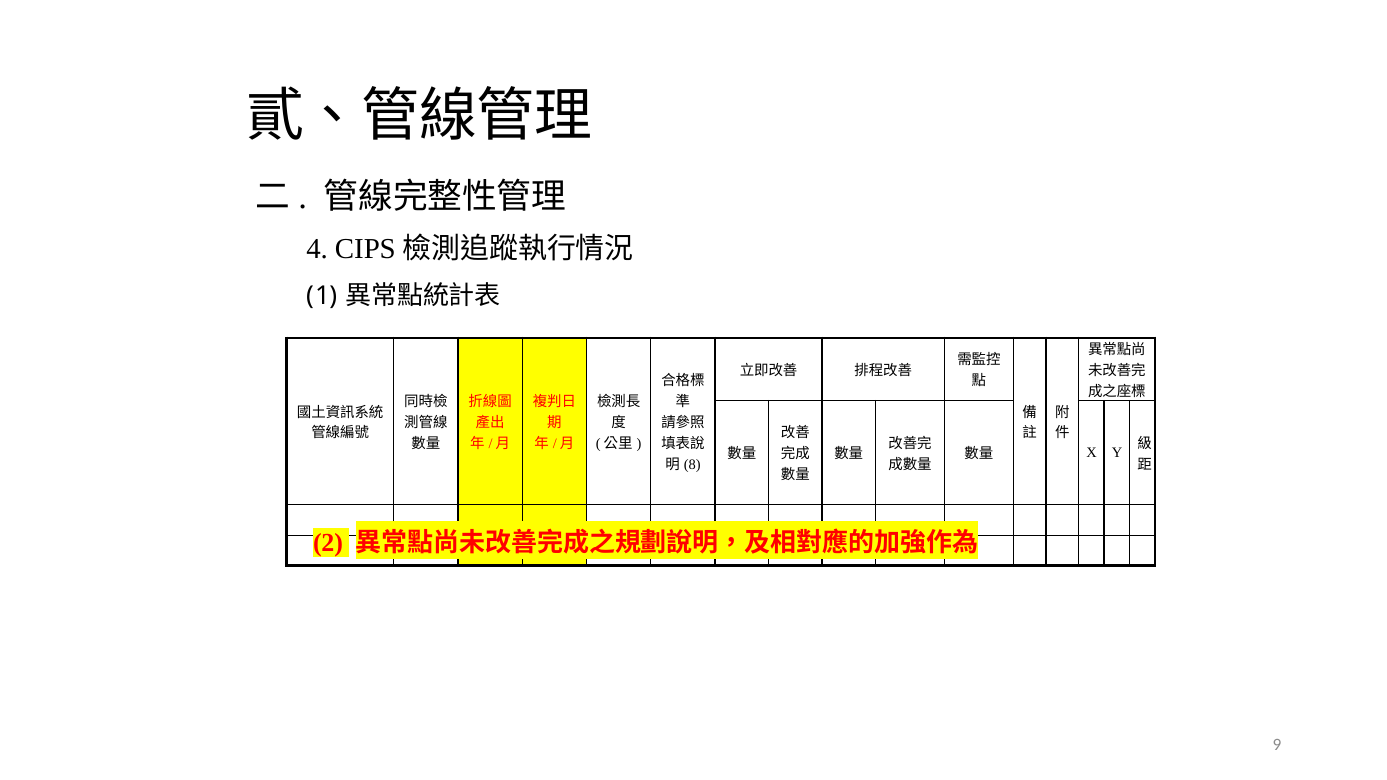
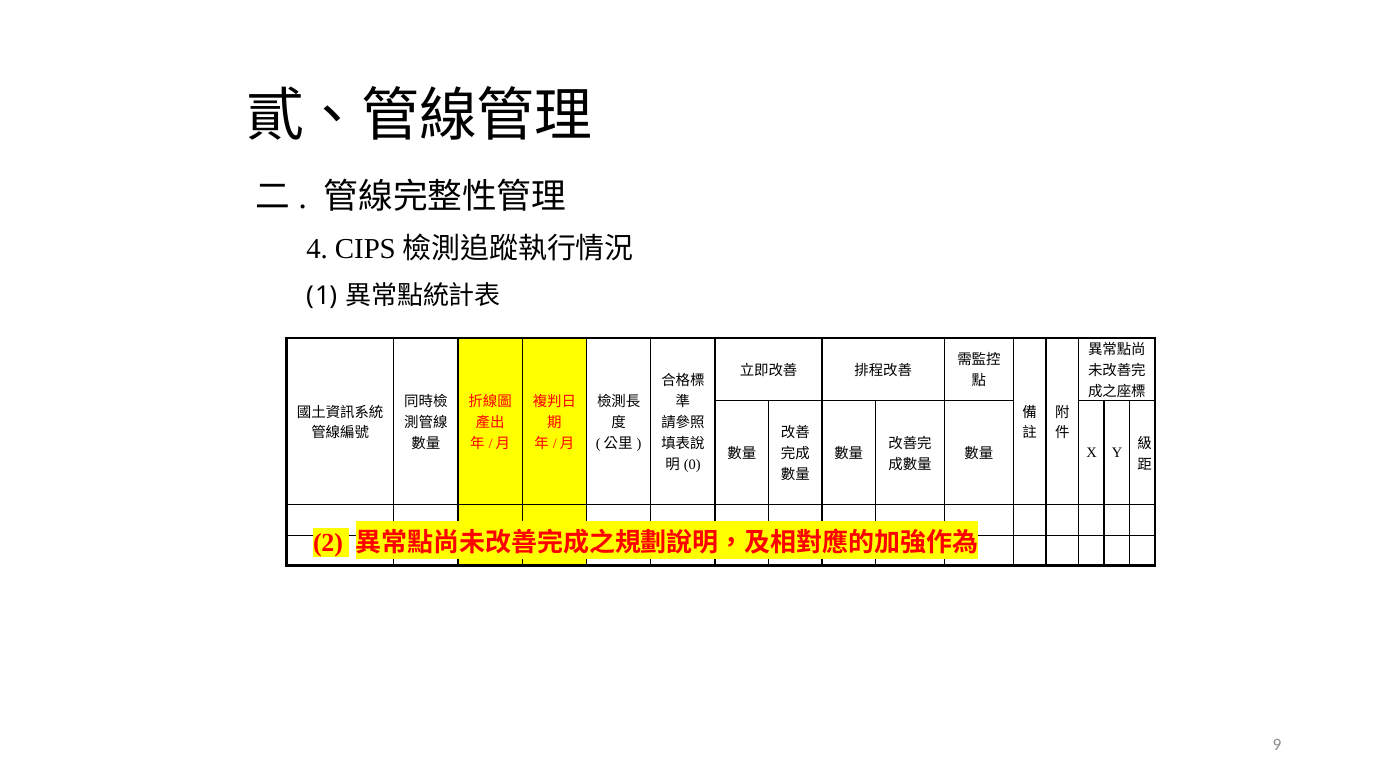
8: 8 -> 0
